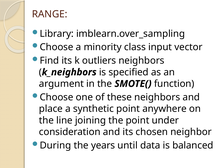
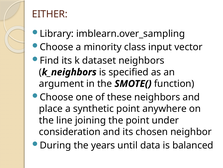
RANGE: RANGE -> EITHER
outliers: outliers -> dataset
